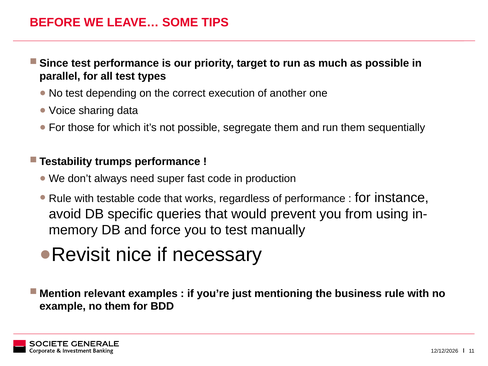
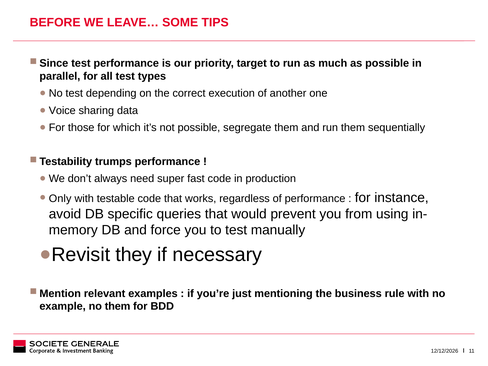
Rule at (60, 199): Rule -> Only
nice: nice -> they
